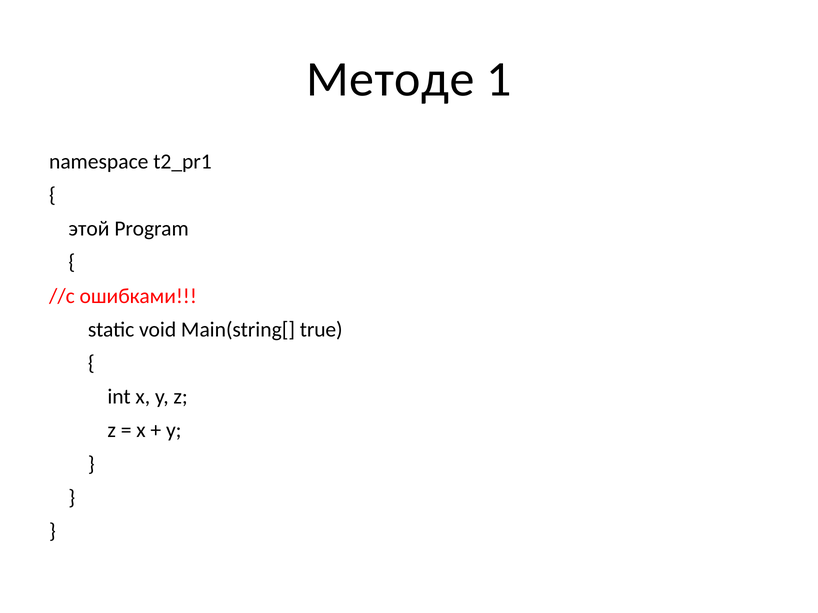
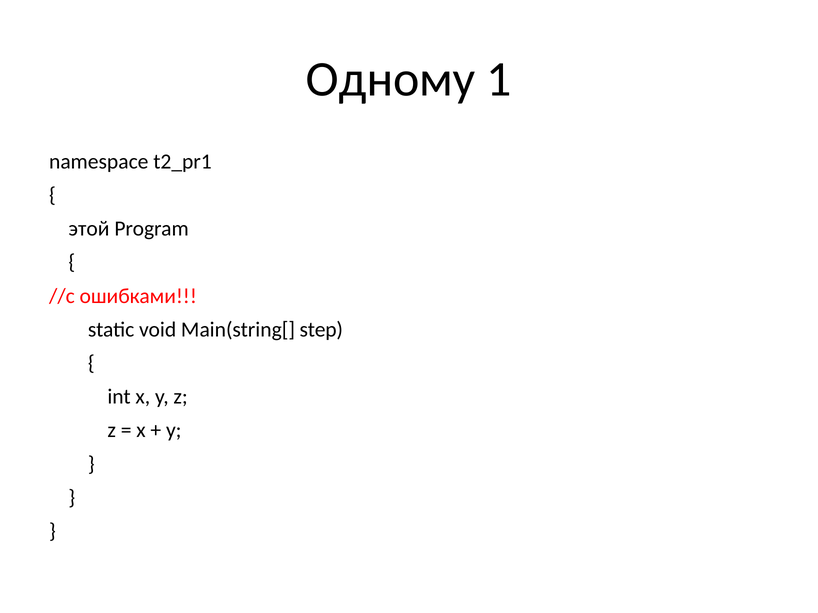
Методе: Методе -> Одному
true: true -> step
